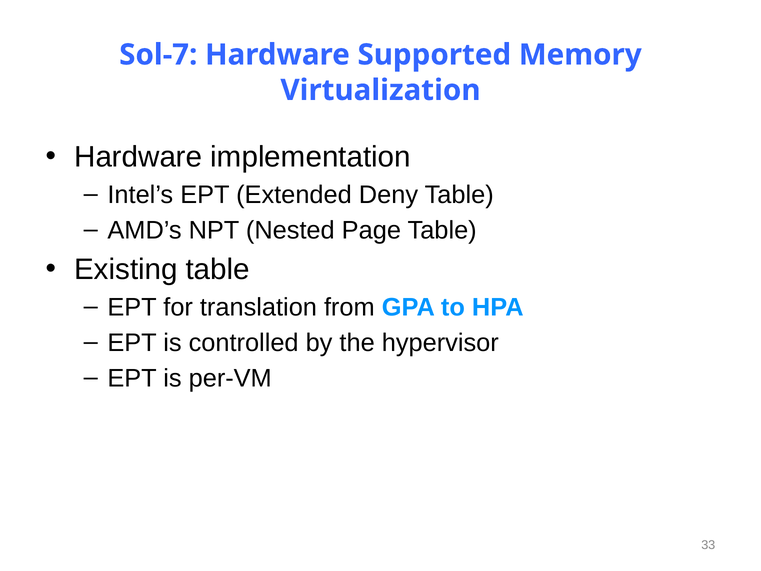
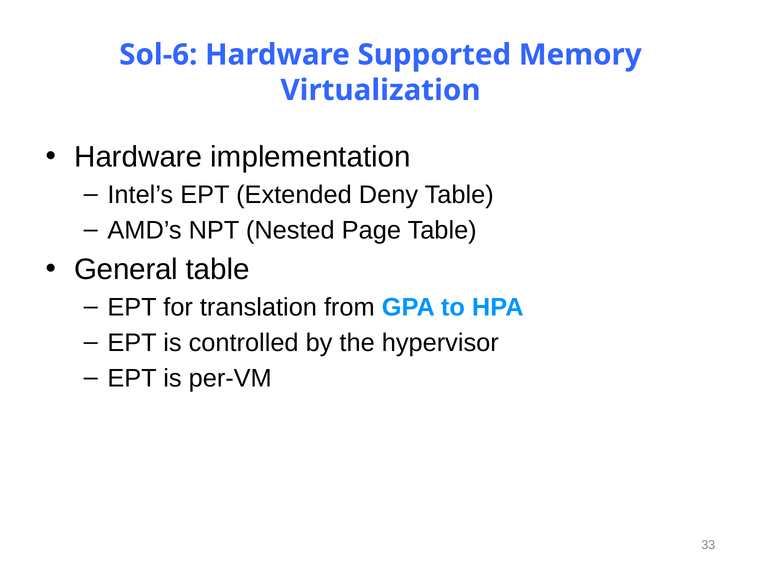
Sol-7: Sol-7 -> Sol-6
Existing: Existing -> General
